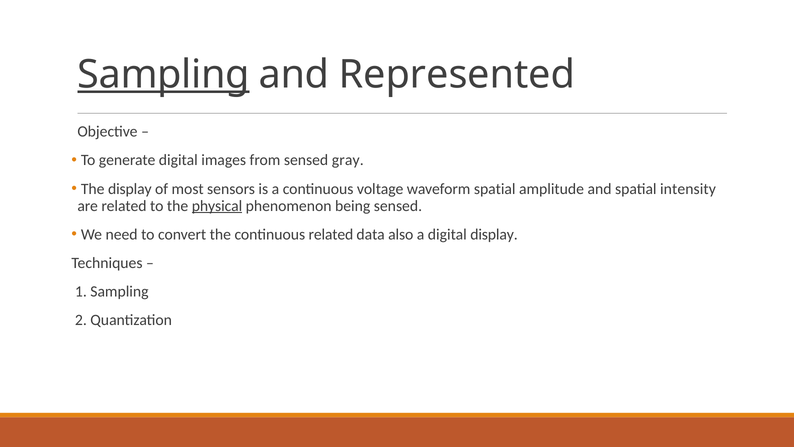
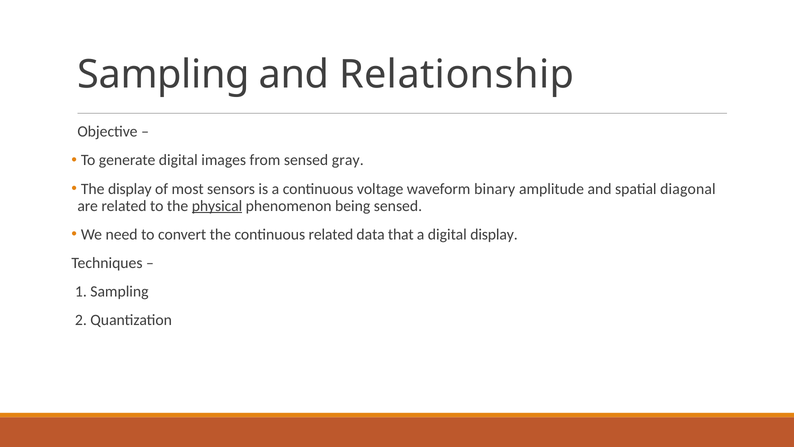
Sampling at (164, 74) underline: present -> none
Represented: Represented -> Relationship
waveform spatial: spatial -> binary
intensity: intensity -> diagonal
also: also -> that
